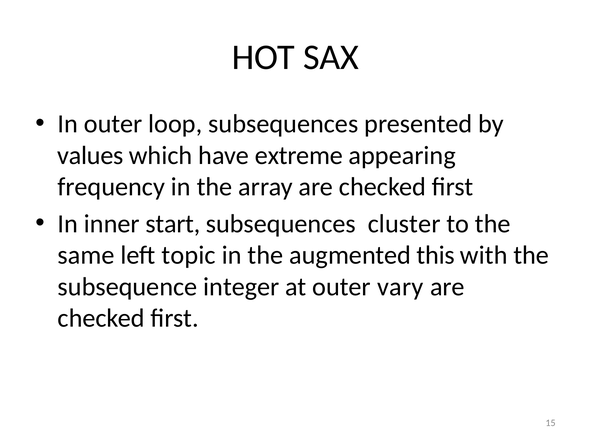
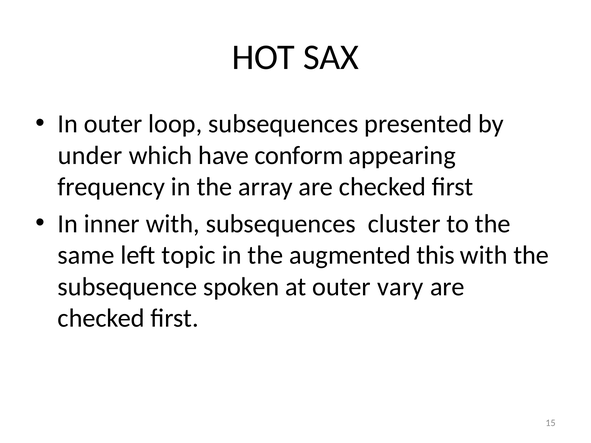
values: values -> under
extreme: extreme -> conform
inner start: start -> with
integer: integer -> spoken
